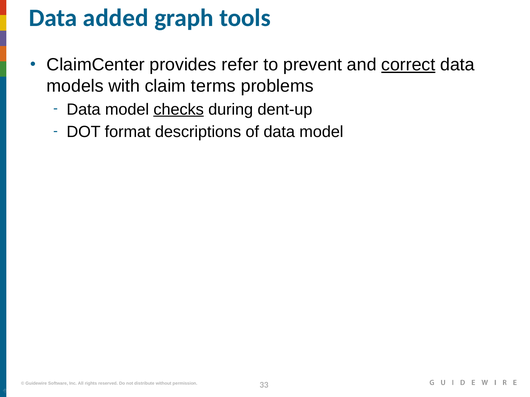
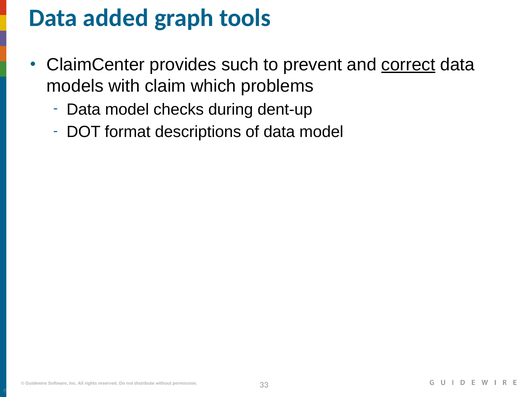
refer: refer -> such
terms: terms -> which
checks underline: present -> none
